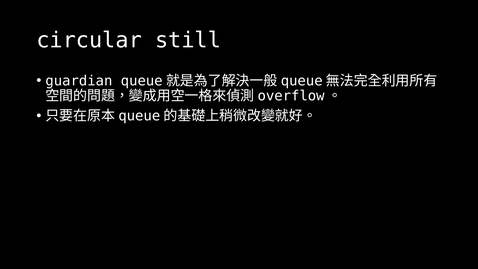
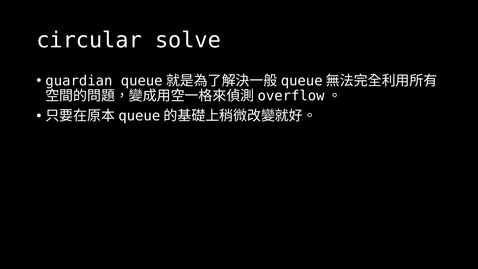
still: still -> solve
